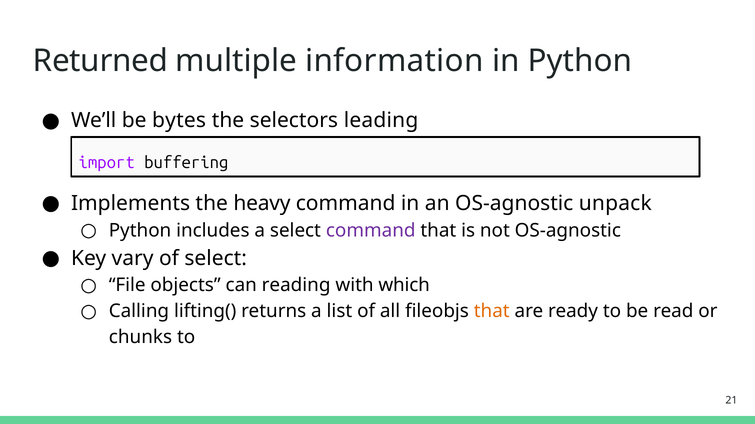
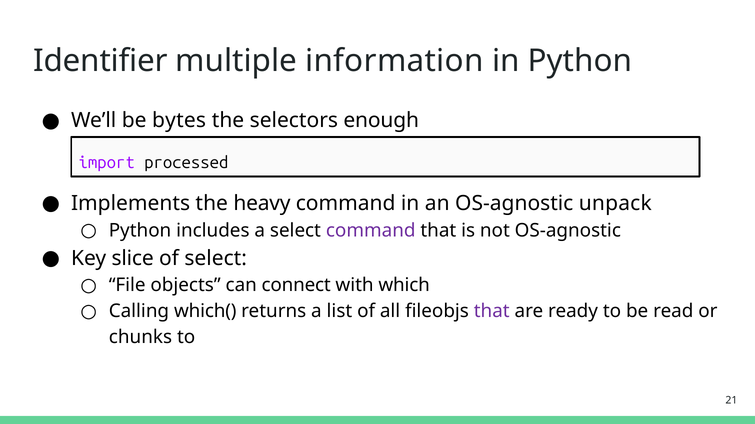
Returned: Returned -> Identifier
leading: leading -> enough
buffering: buffering -> processed
vary: vary -> slice
reading: reading -> connect
lifting(: lifting( -> which(
that at (492, 312) colour: orange -> purple
